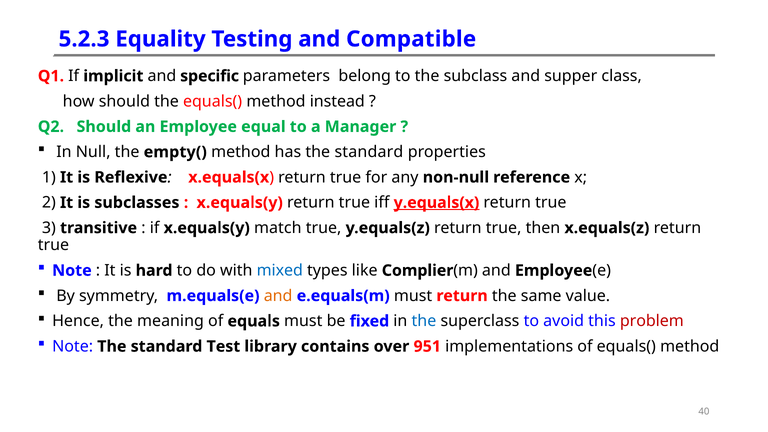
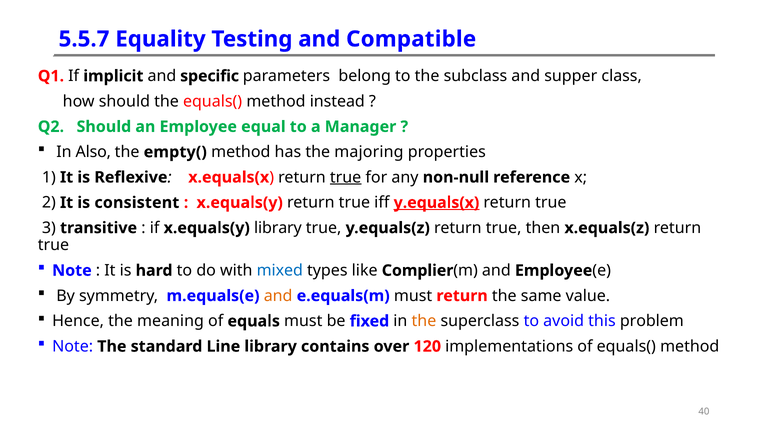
5.2.3: 5.2.3 -> 5.5.7
Null: Null -> Also
has the standard: standard -> majoring
true at (346, 177) underline: none -> present
subclasses: subclasses -> consistent
x.equals(y match: match -> library
the at (424, 321) colour: blue -> orange
problem colour: red -> black
Test: Test -> Line
951: 951 -> 120
